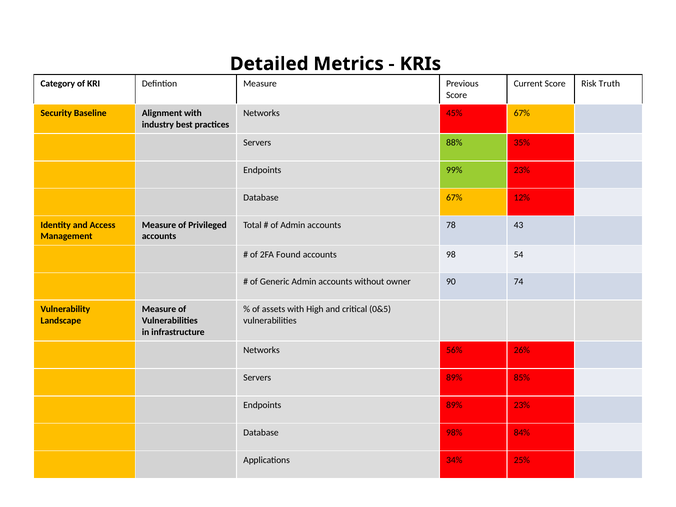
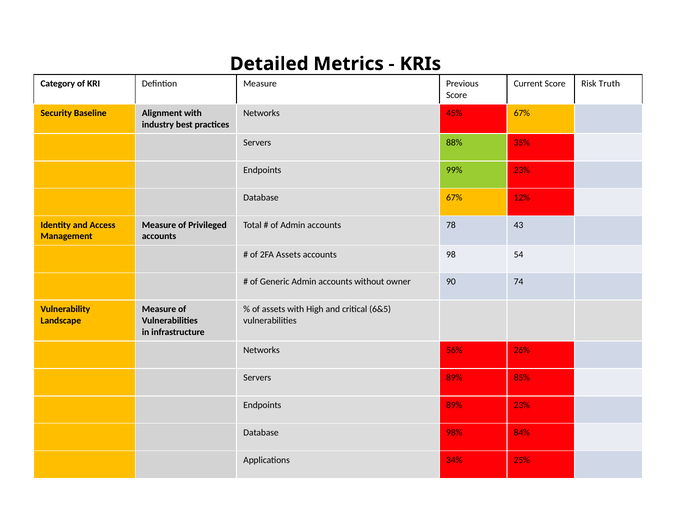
2FA Found: Found -> Assets
0&5: 0&5 -> 6&5
